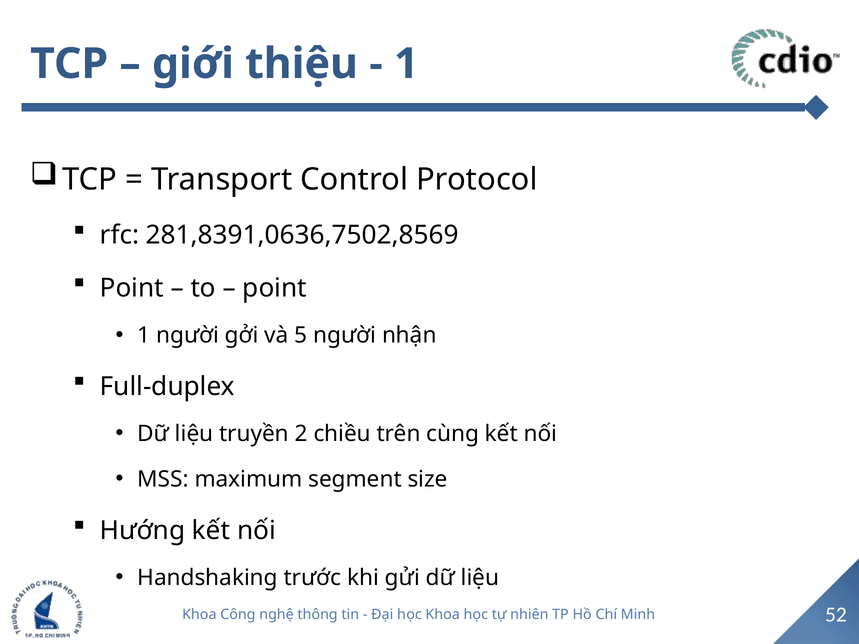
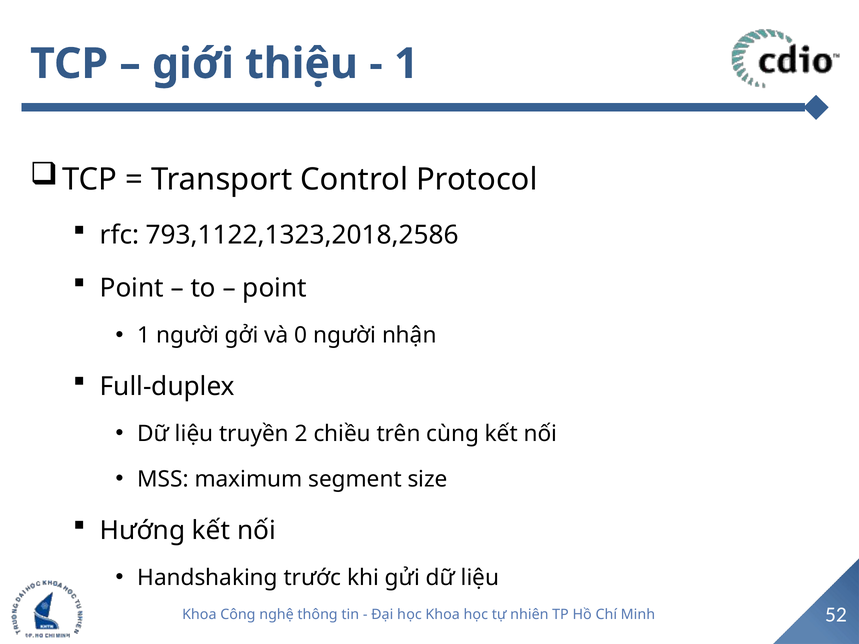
281,8391,0636,7502,8569: 281,8391,0636,7502,8569 -> 793,1122,1323,2018,2586
5: 5 -> 0
